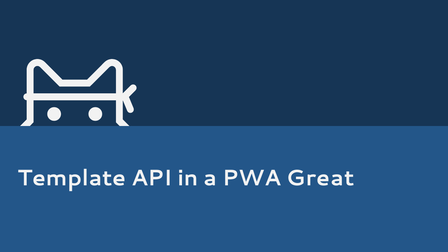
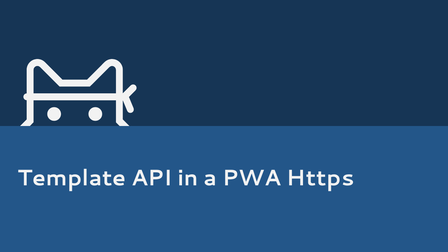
Great: Great -> Https
